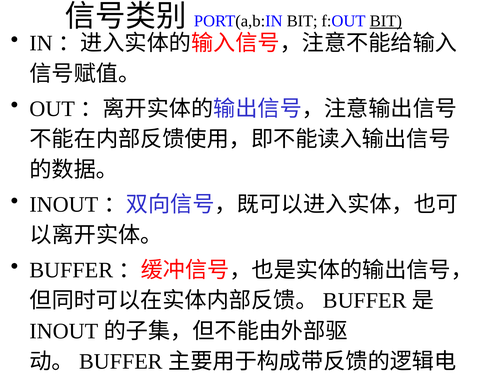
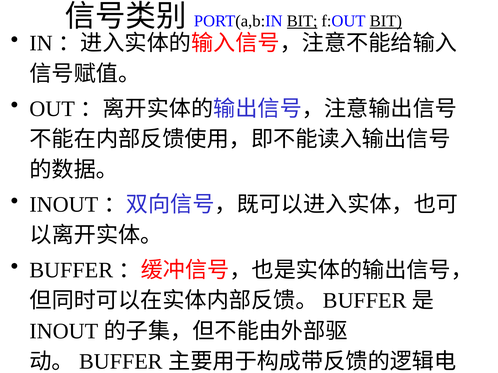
BIT at (302, 21) underline: none -> present
